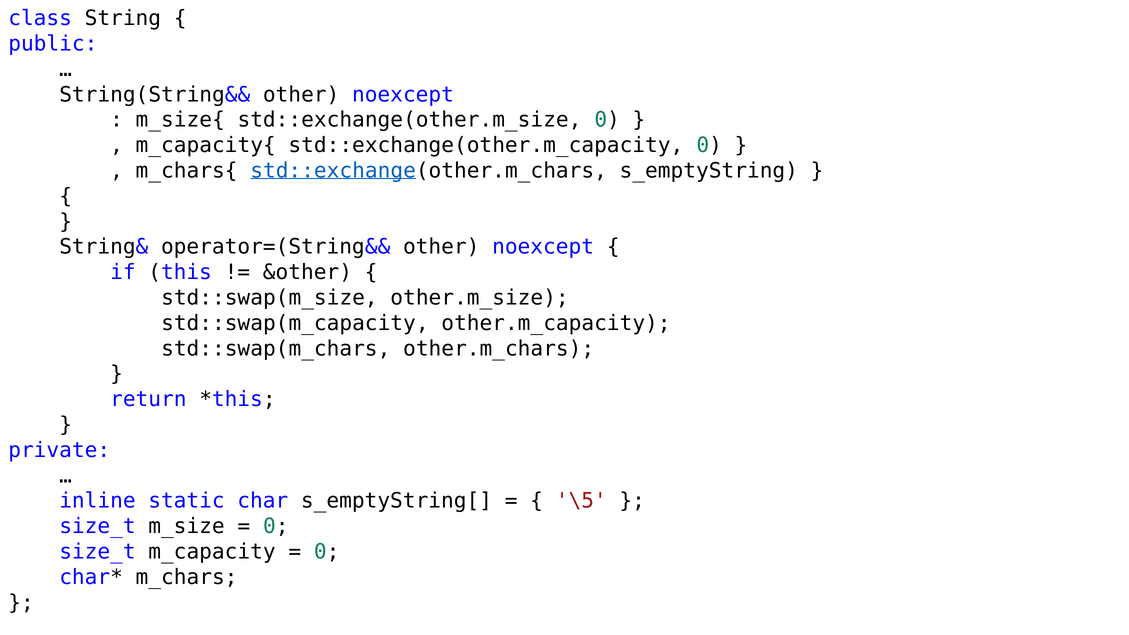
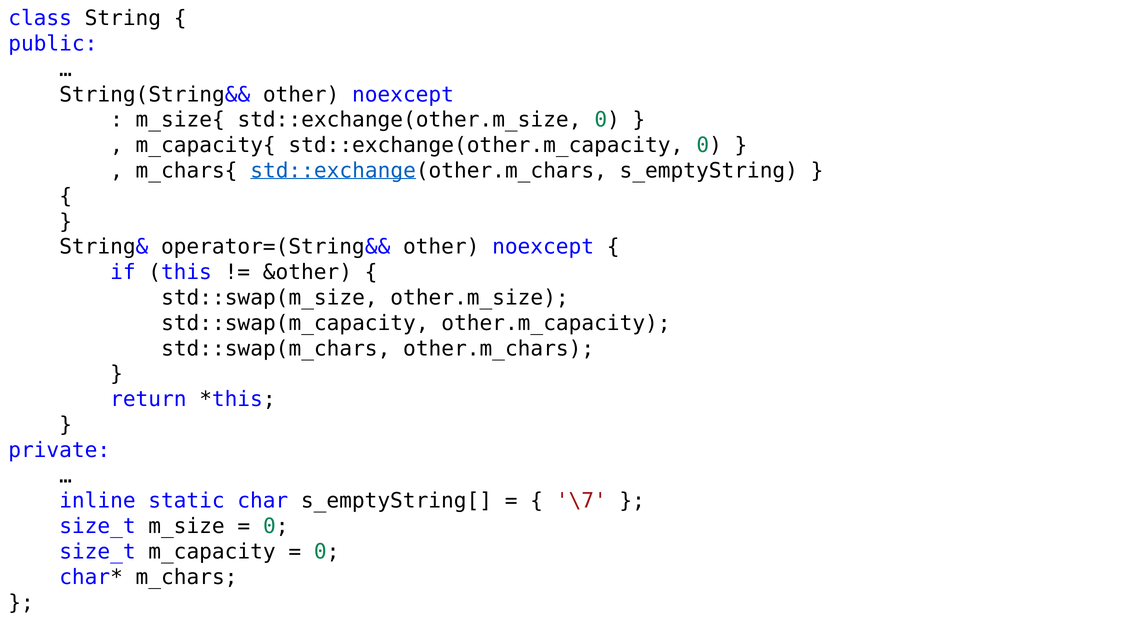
\5: \5 -> \7
